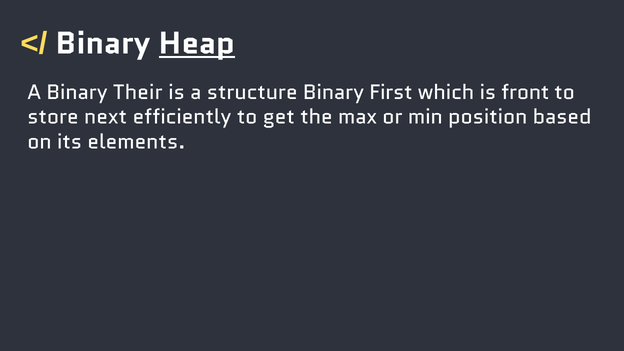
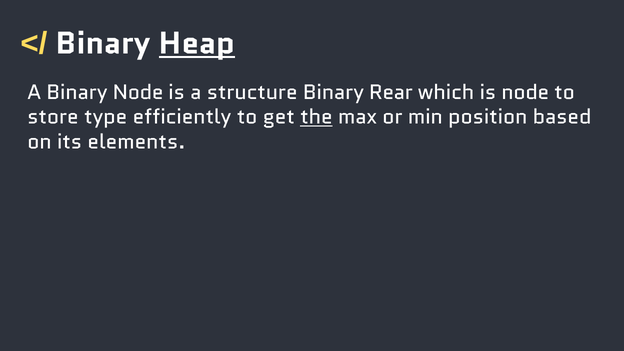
Binary Their: Their -> Node
First: First -> Rear
is front: front -> node
next: next -> type
the underline: none -> present
